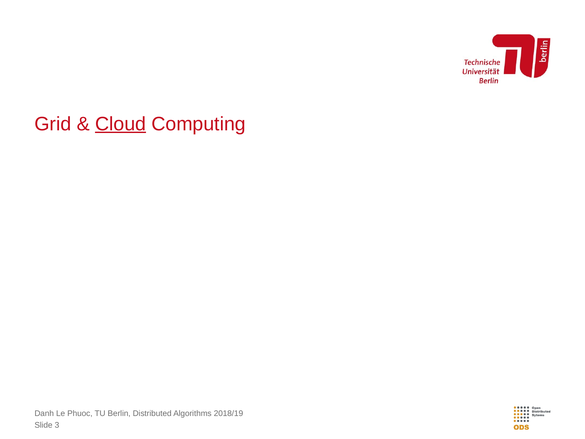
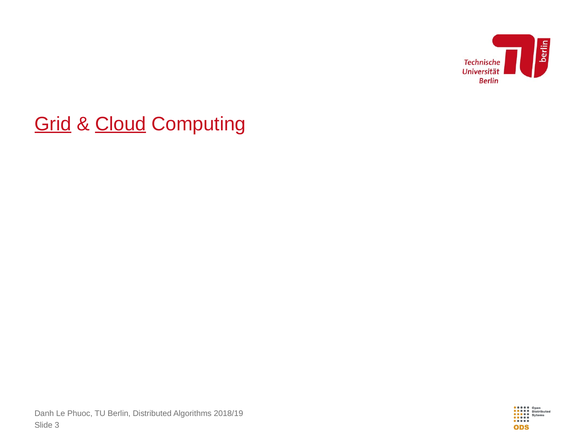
Grid underline: none -> present
